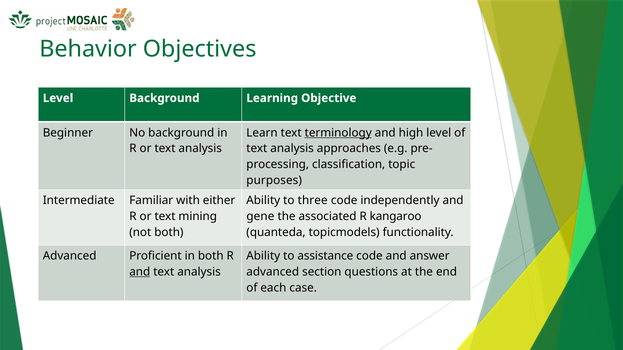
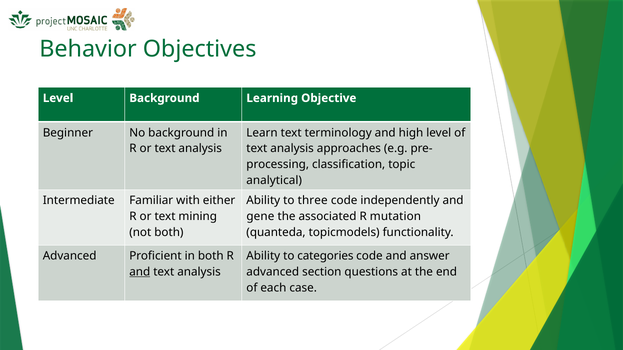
terminology underline: present -> none
purposes: purposes -> analytical
kangaroo: kangaroo -> mutation
assistance: assistance -> categories
